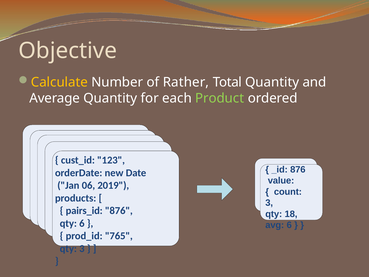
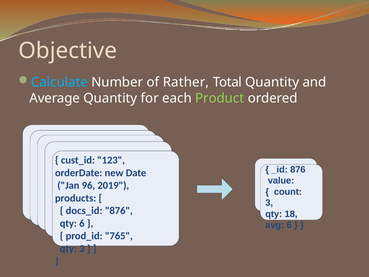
Calculate colour: yellow -> light blue
06: 06 -> 96
pairs_id: pairs_id -> docs_id
